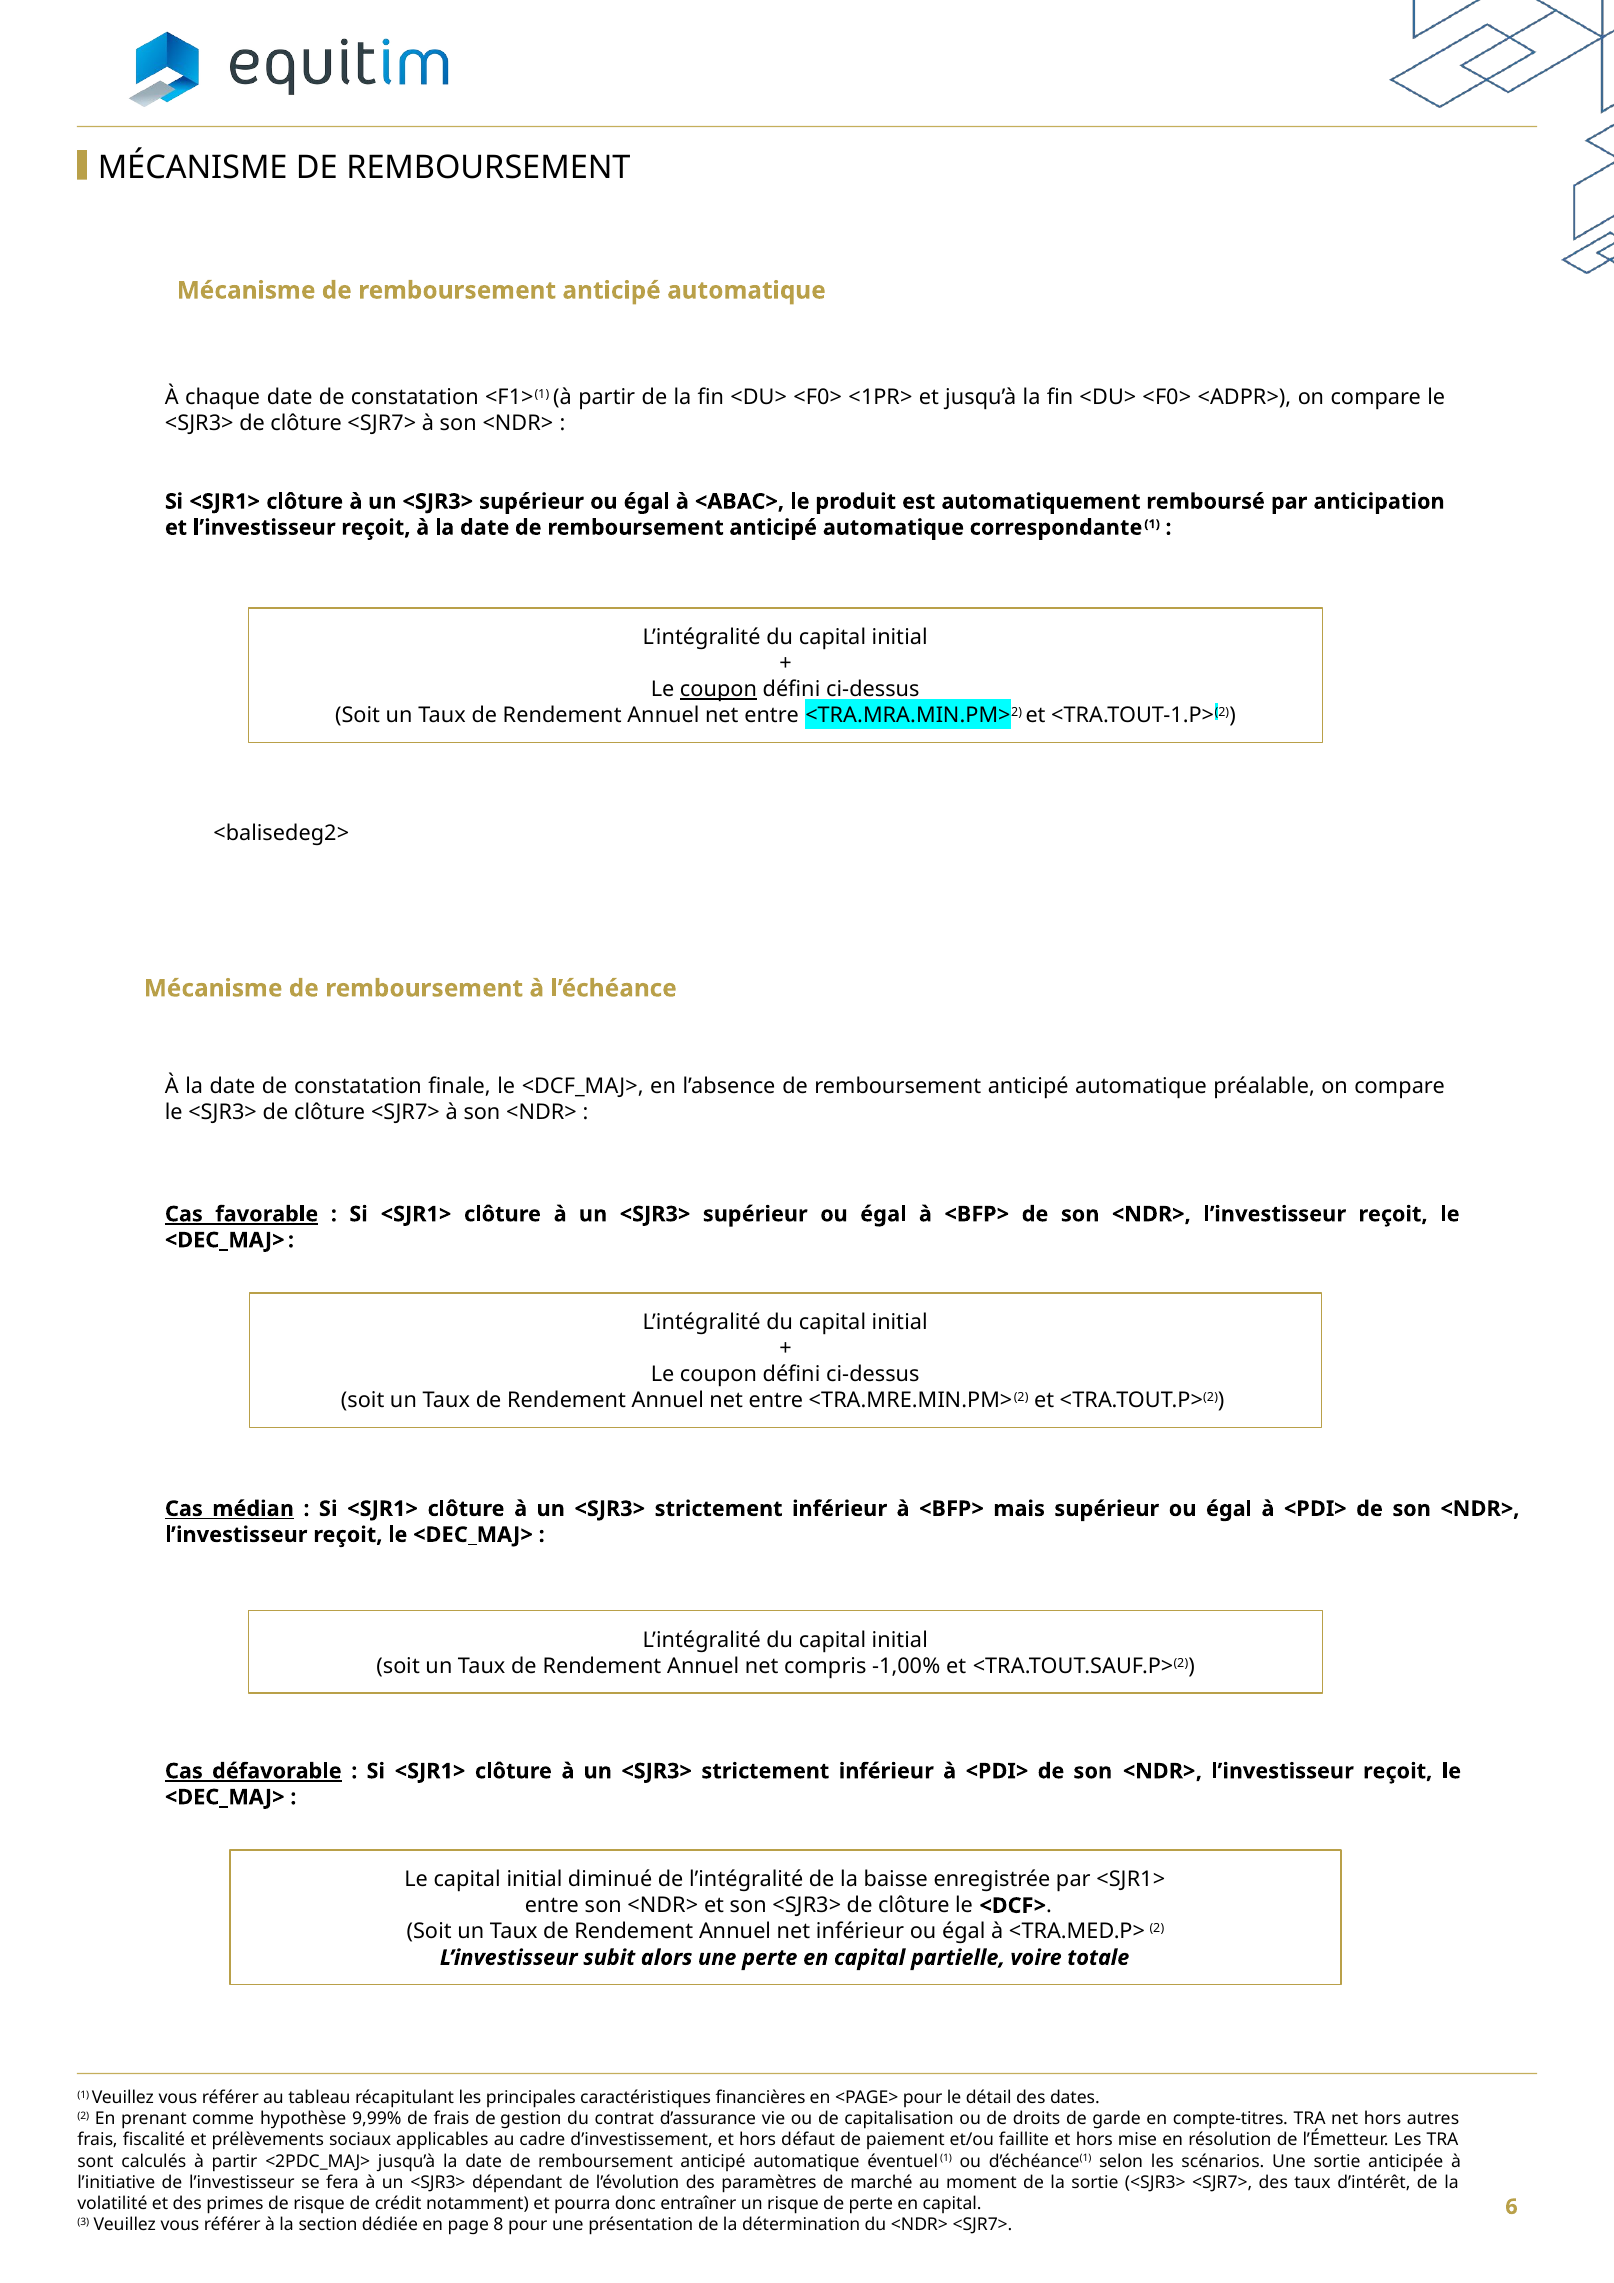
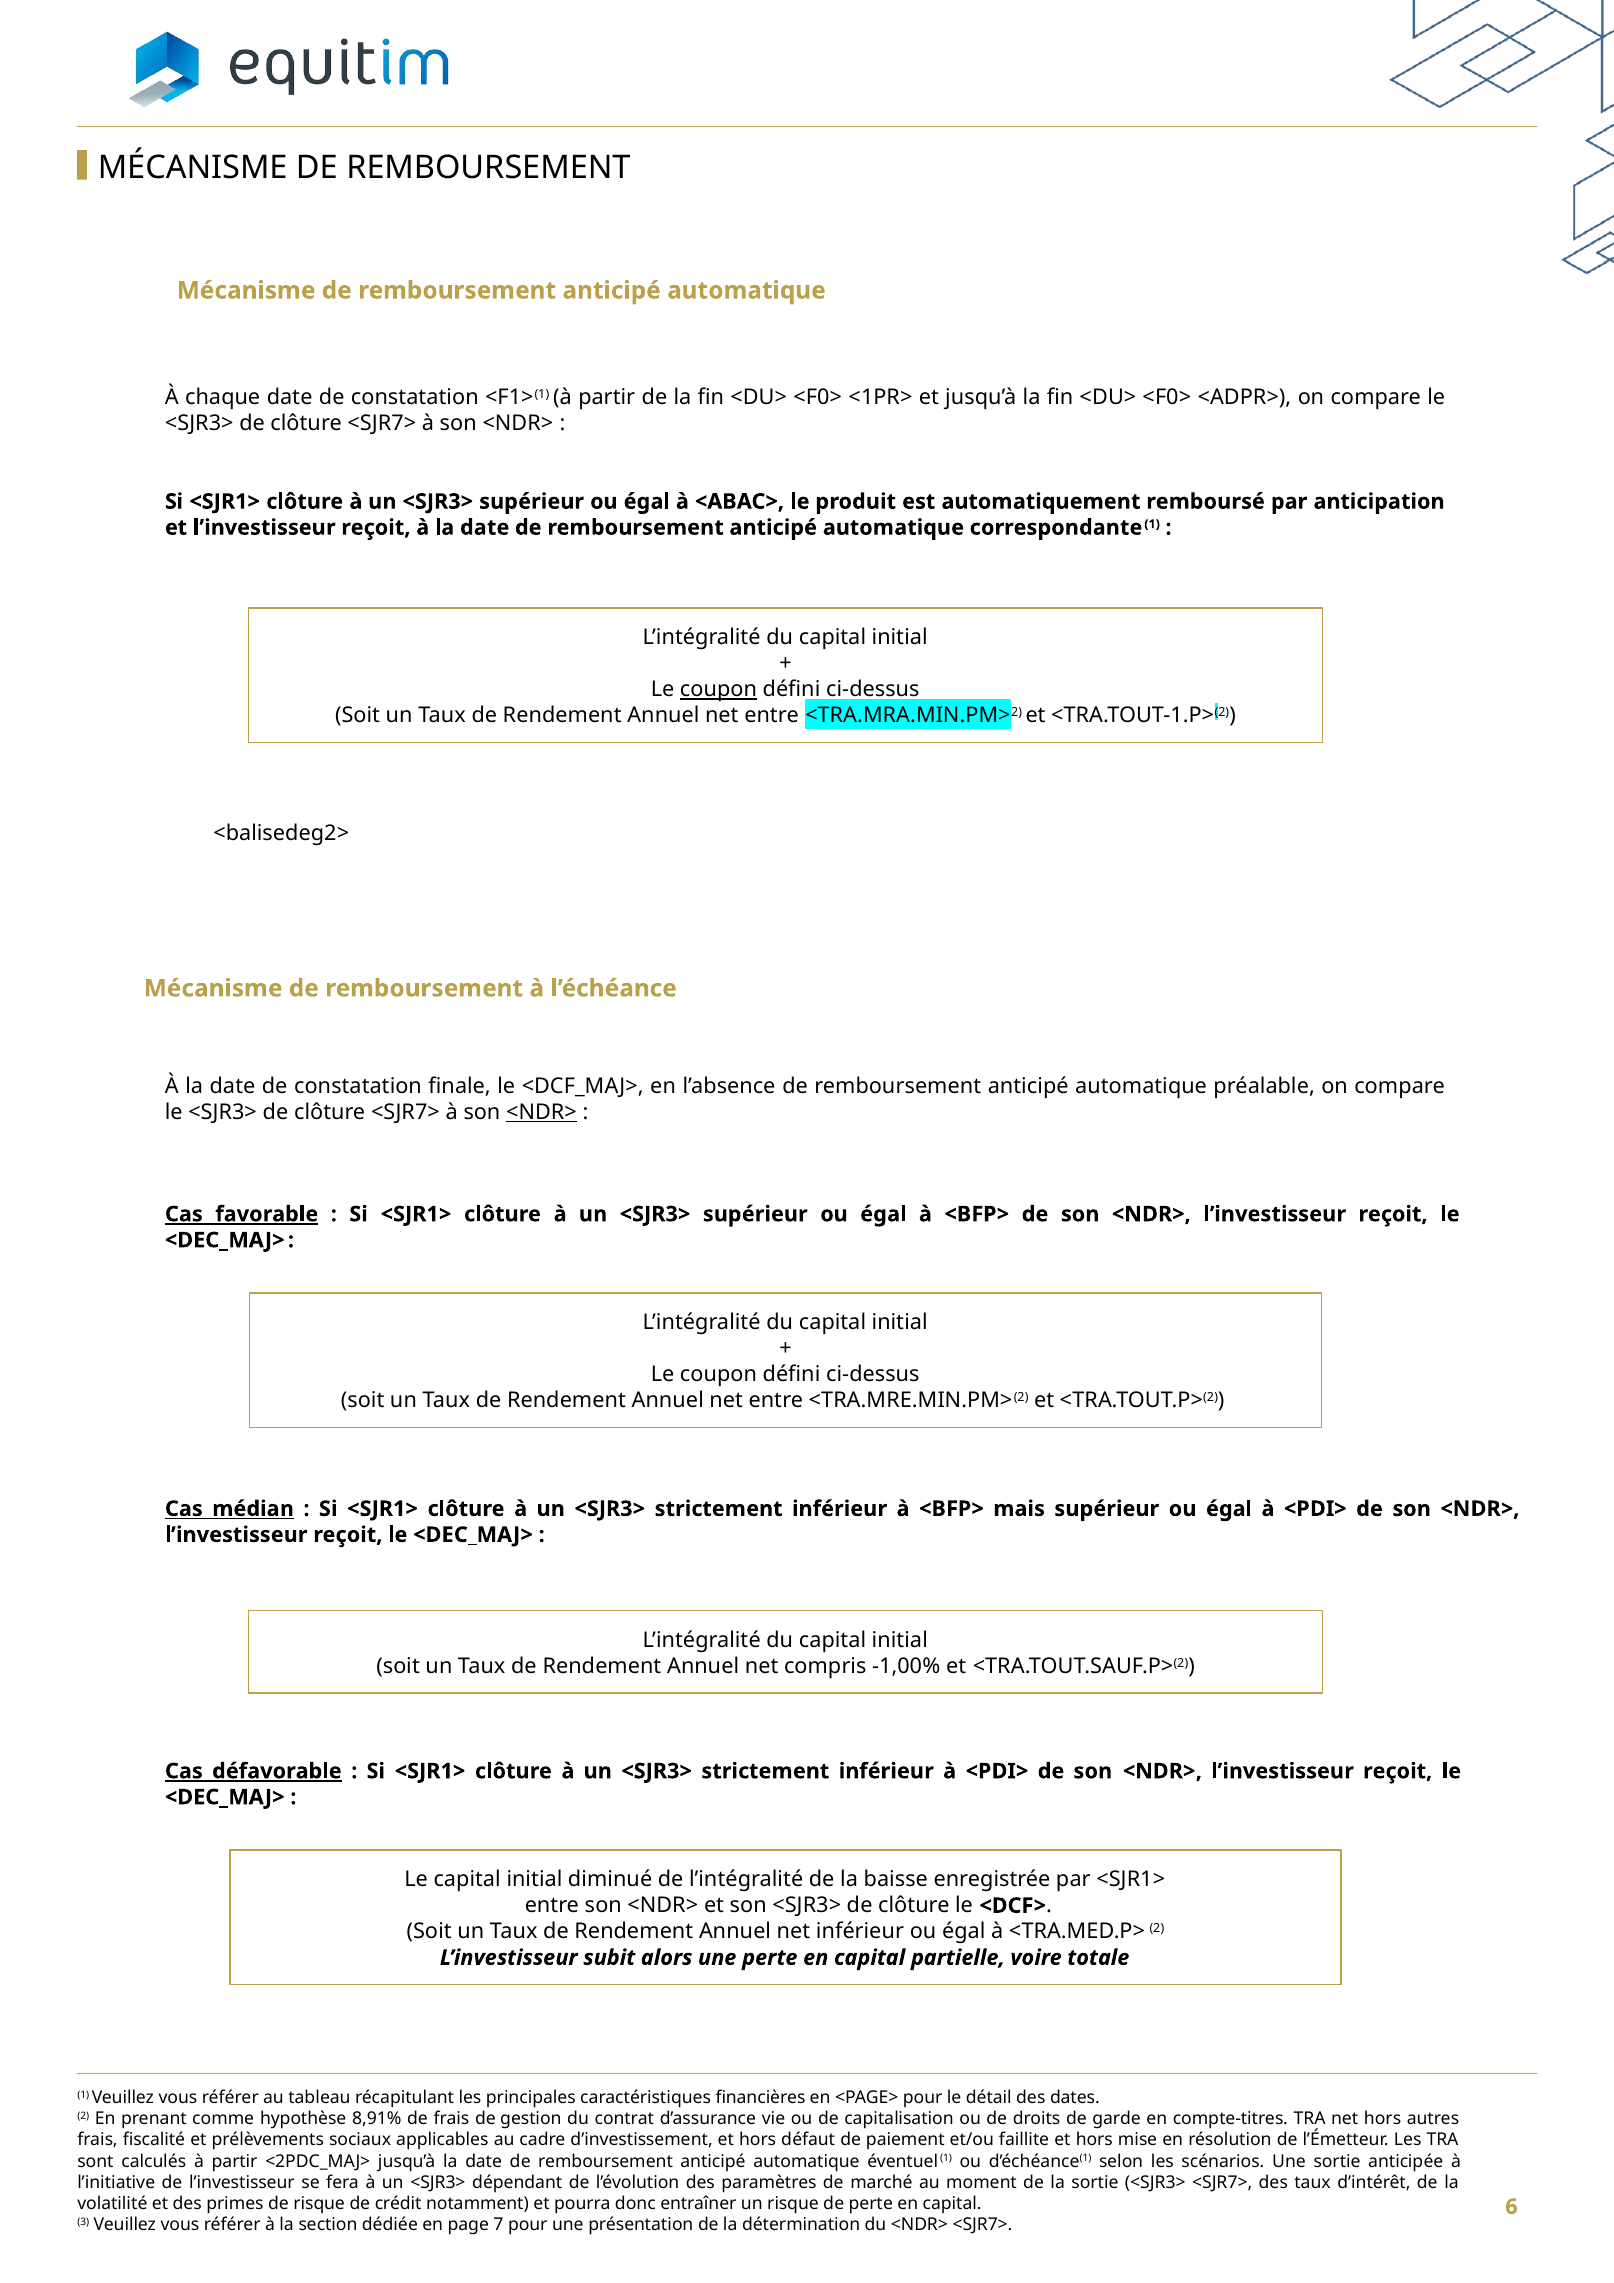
<NDR> at (541, 1112) underline: none -> present
9,99%: 9,99% -> 8,91%
8: 8 -> 7
